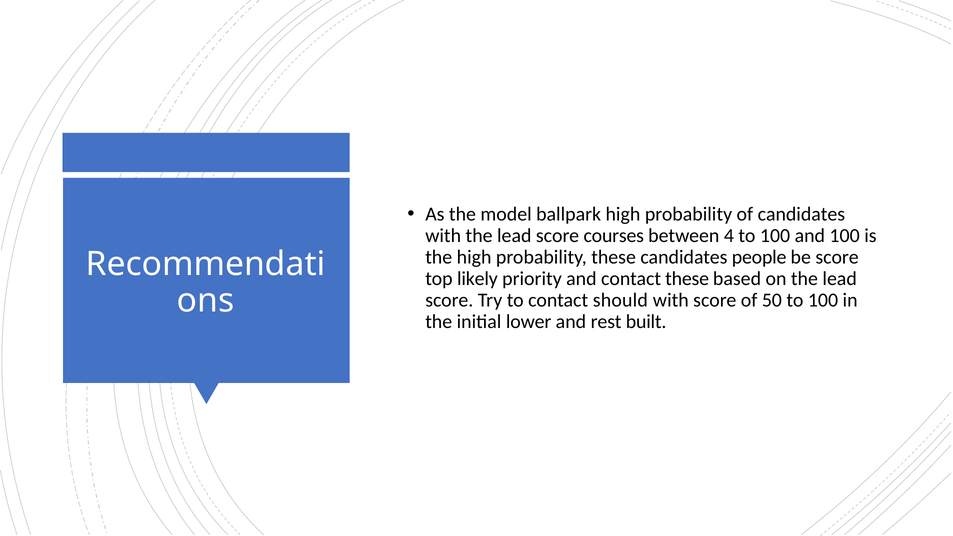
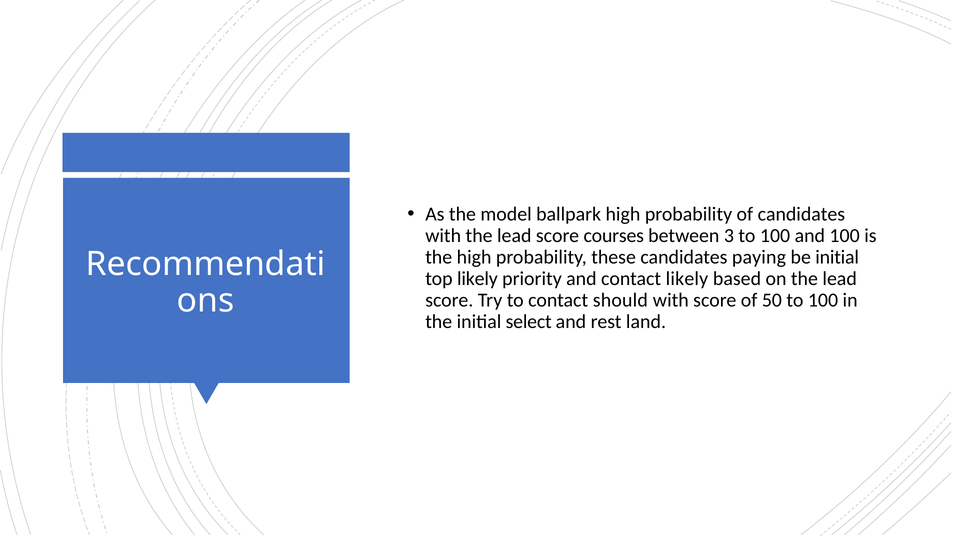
4: 4 -> 3
people: people -> paying
be score: score -> initial
contact these: these -> likely
lower: lower -> select
built: built -> land
